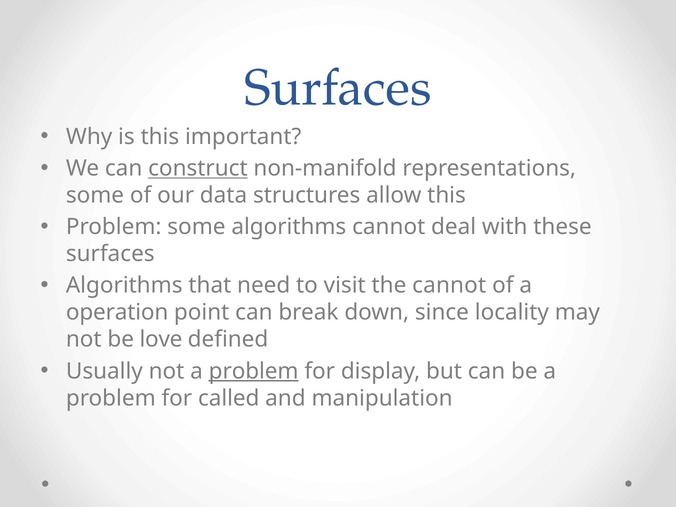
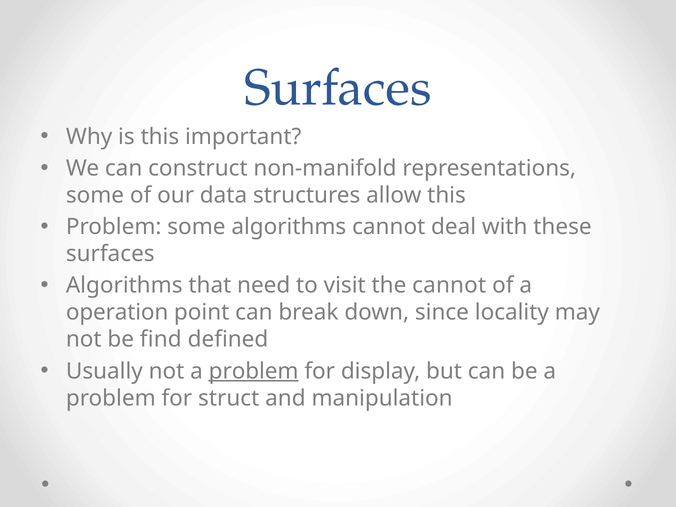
construct underline: present -> none
love: love -> find
called: called -> struct
